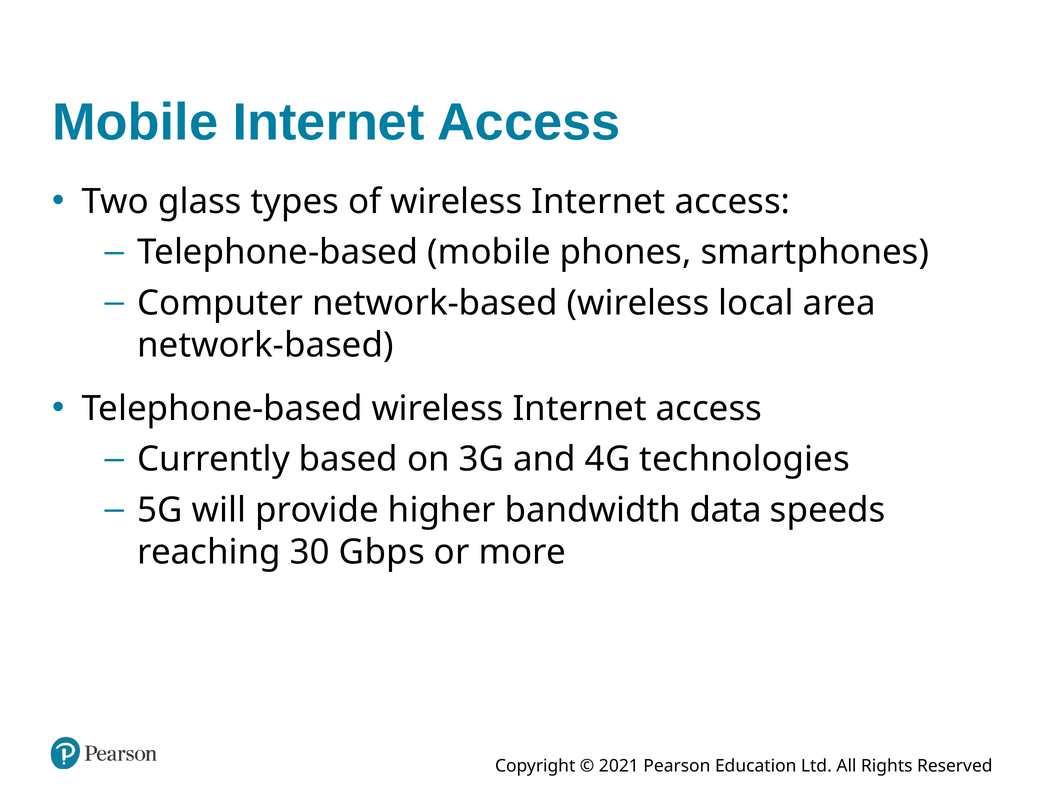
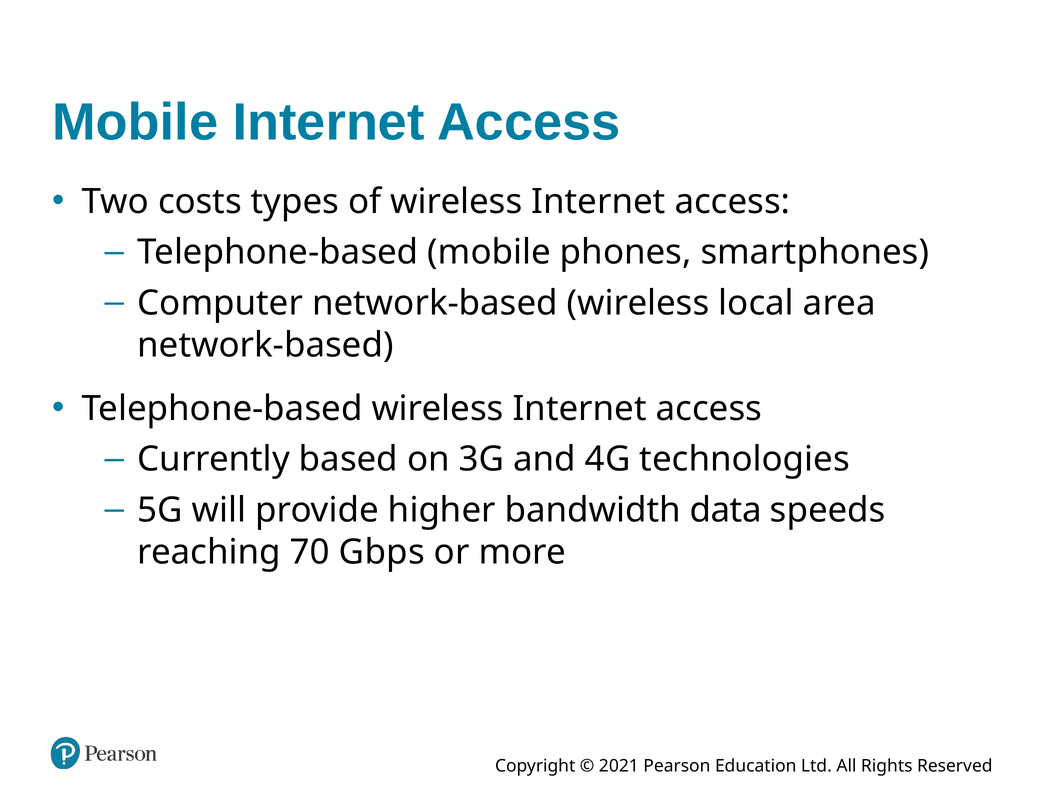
glass: glass -> costs
30: 30 -> 70
